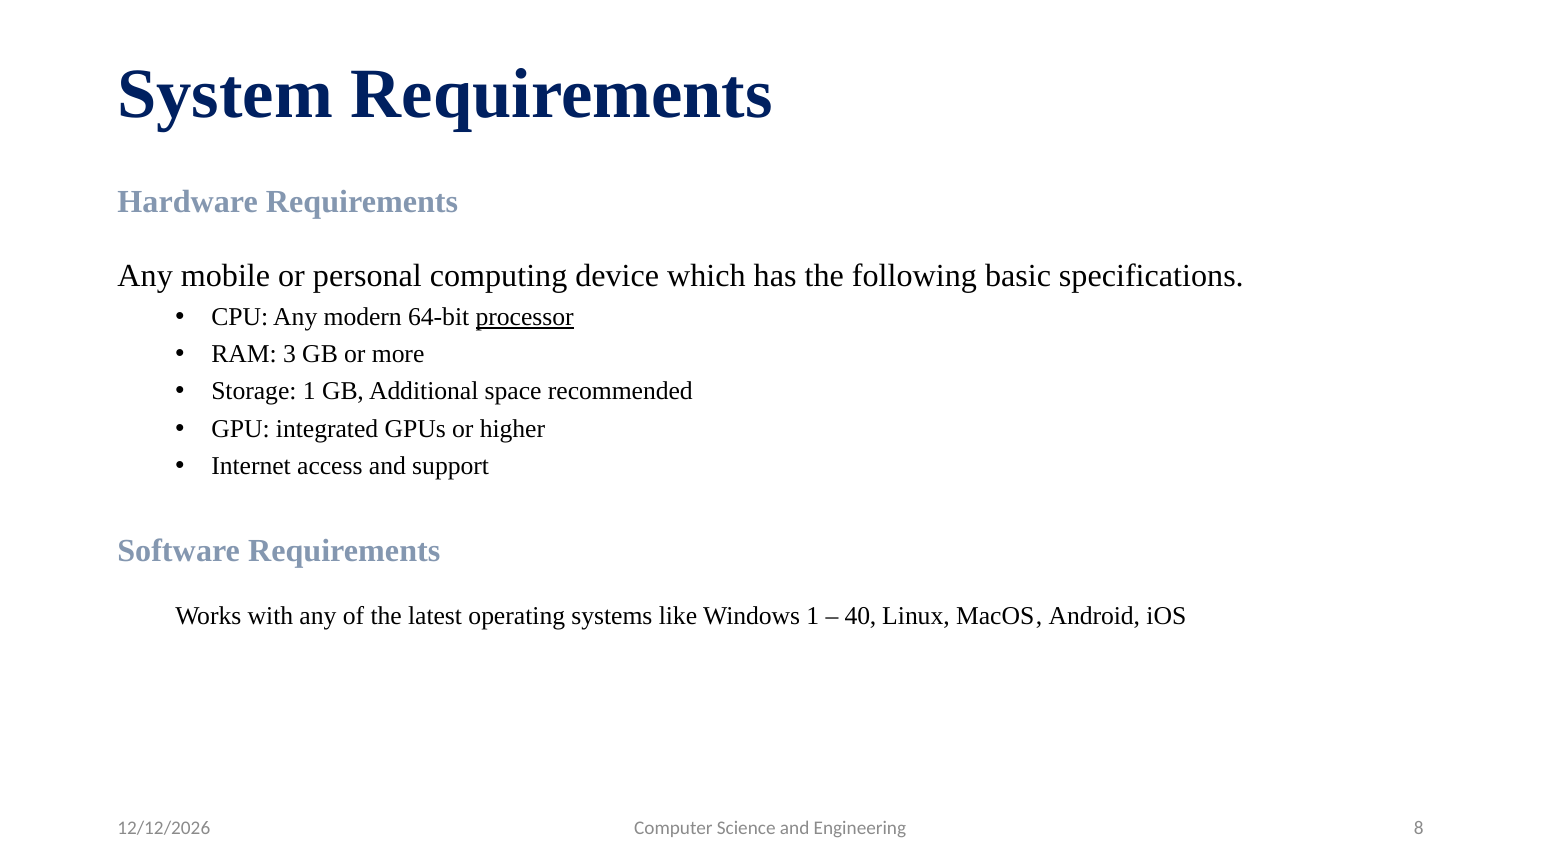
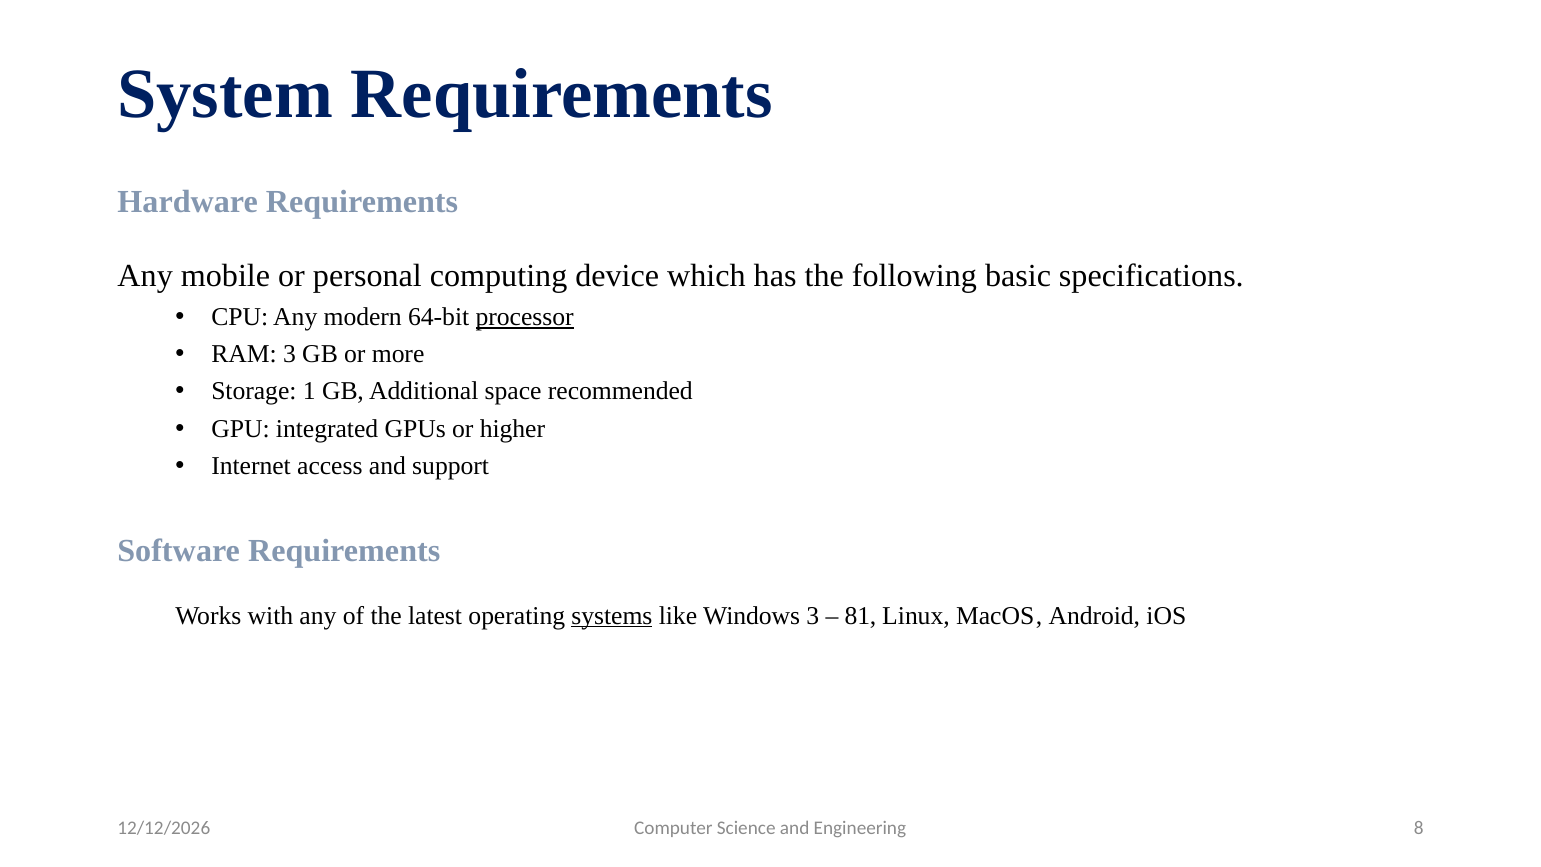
systems underline: none -> present
Windows 1: 1 -> 3
40: 40 -> 81
